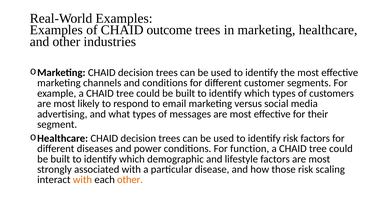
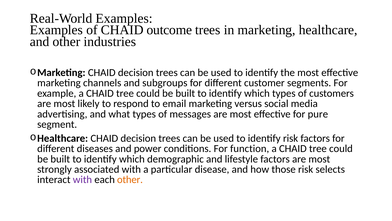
and conditions: conditions -> subgroups
their: their -> pure
scaling: scaling -> selects
with at (82, 179) colour: orange -> purple
